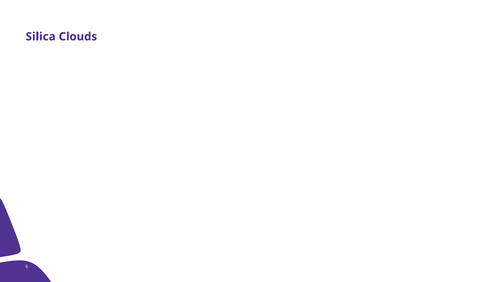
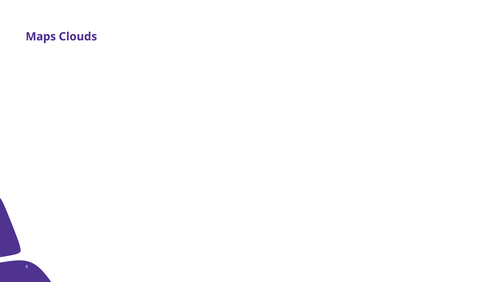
Silica: Silica -> Maps
